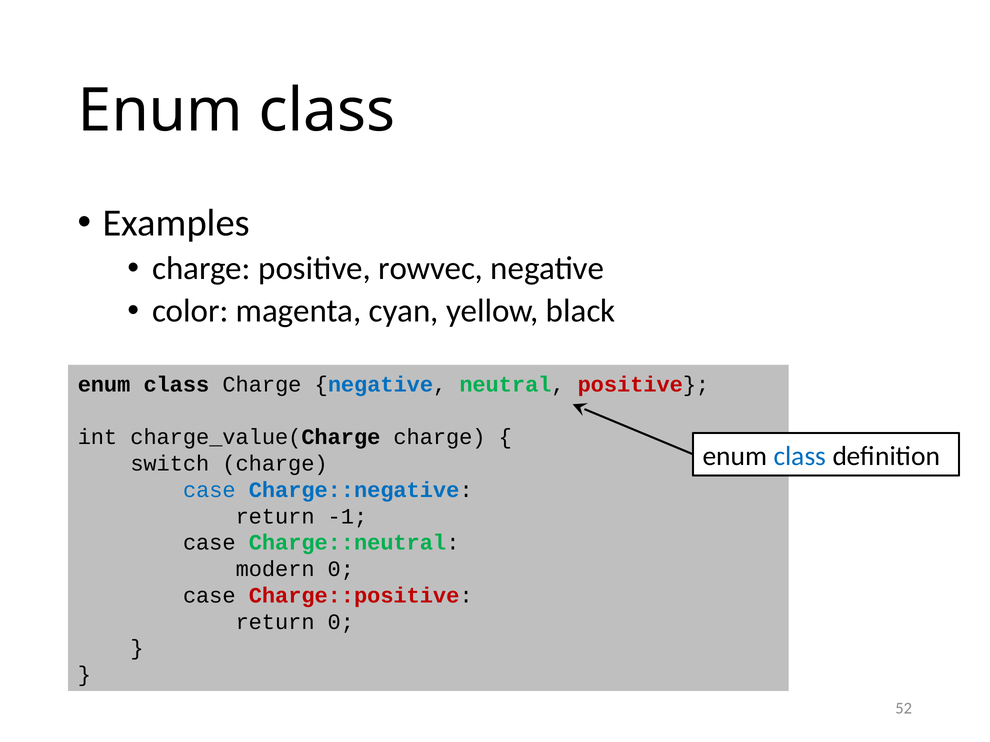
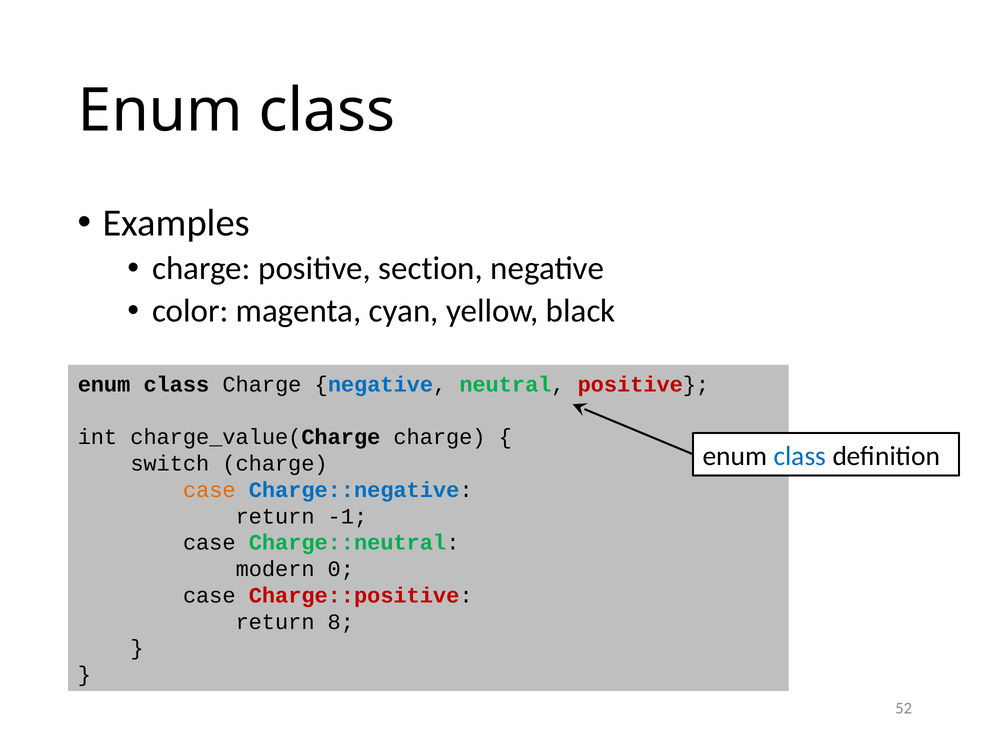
rowvec: rowvec -> section
case at (209, 490) colour: blue -> orange
return 0: 0 -> 8
